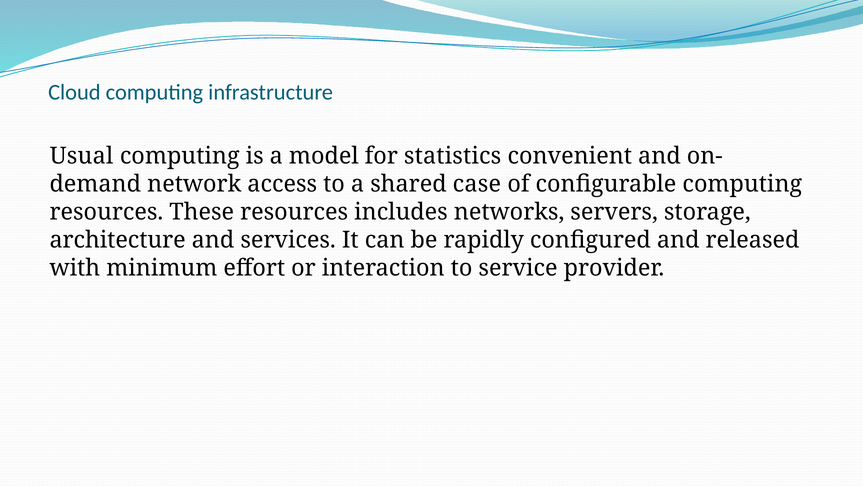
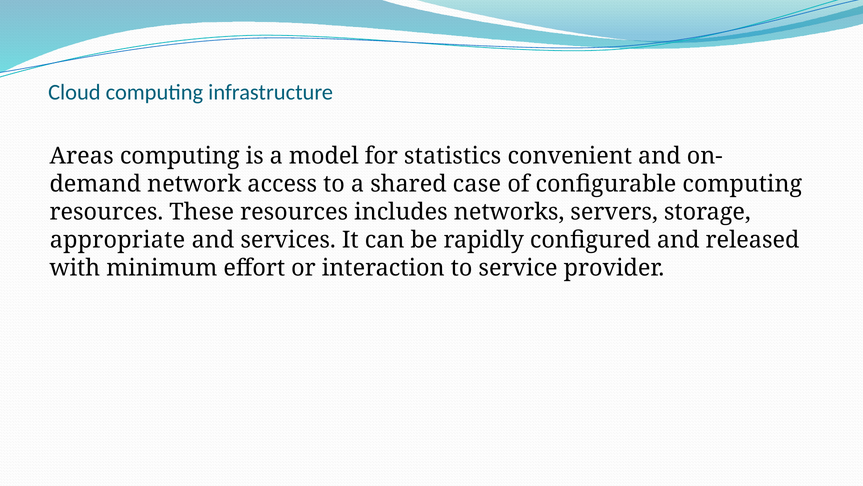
Usual: Usual -> Areas
architecture: architecture -> appropriate
